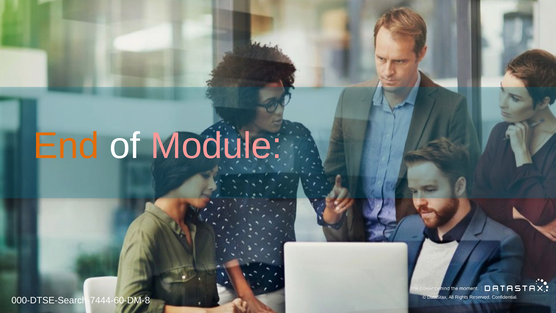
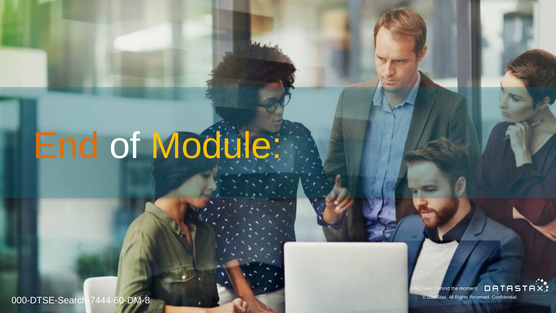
Module colour: pink -> yellow
